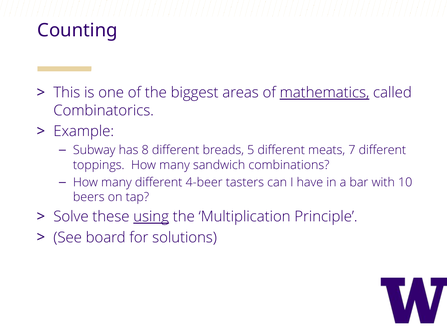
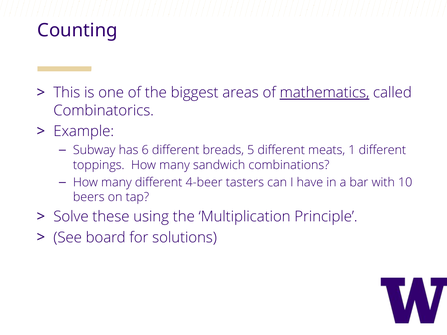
8: 8 -> 6
7: 7 -> 1
using underline: present -> none
